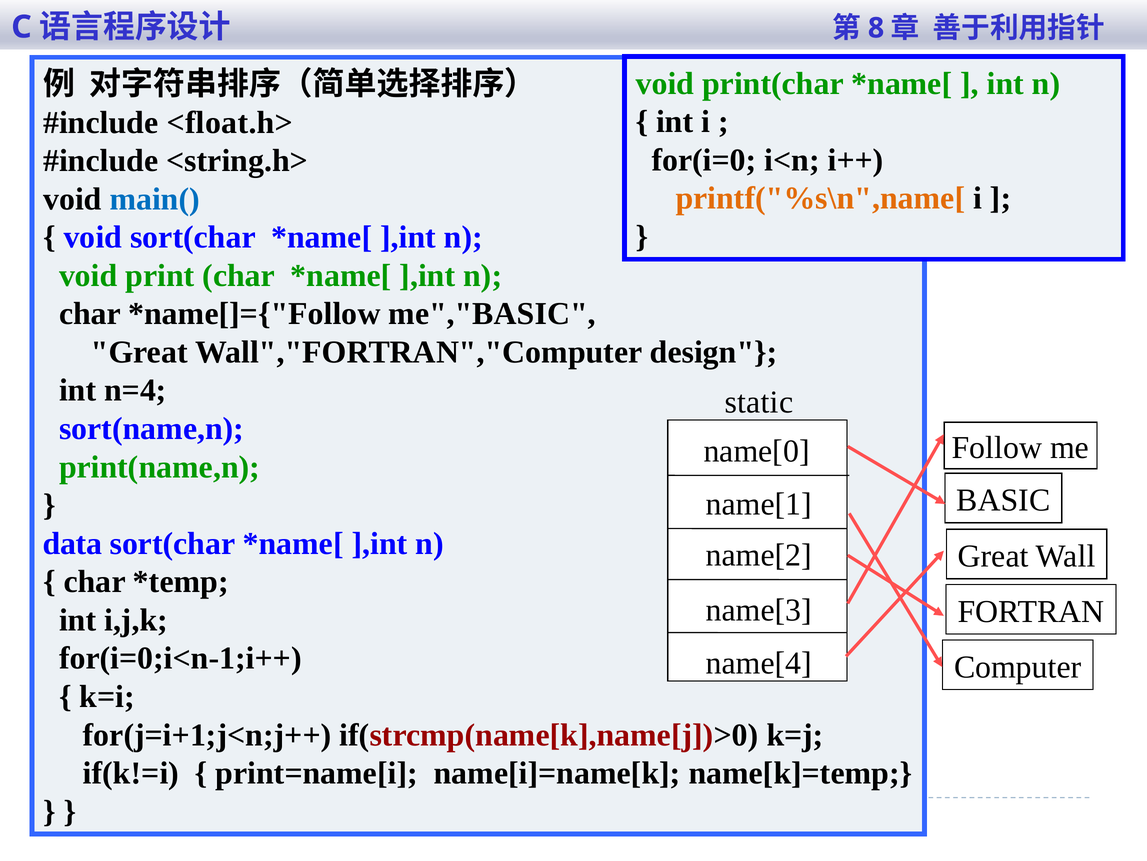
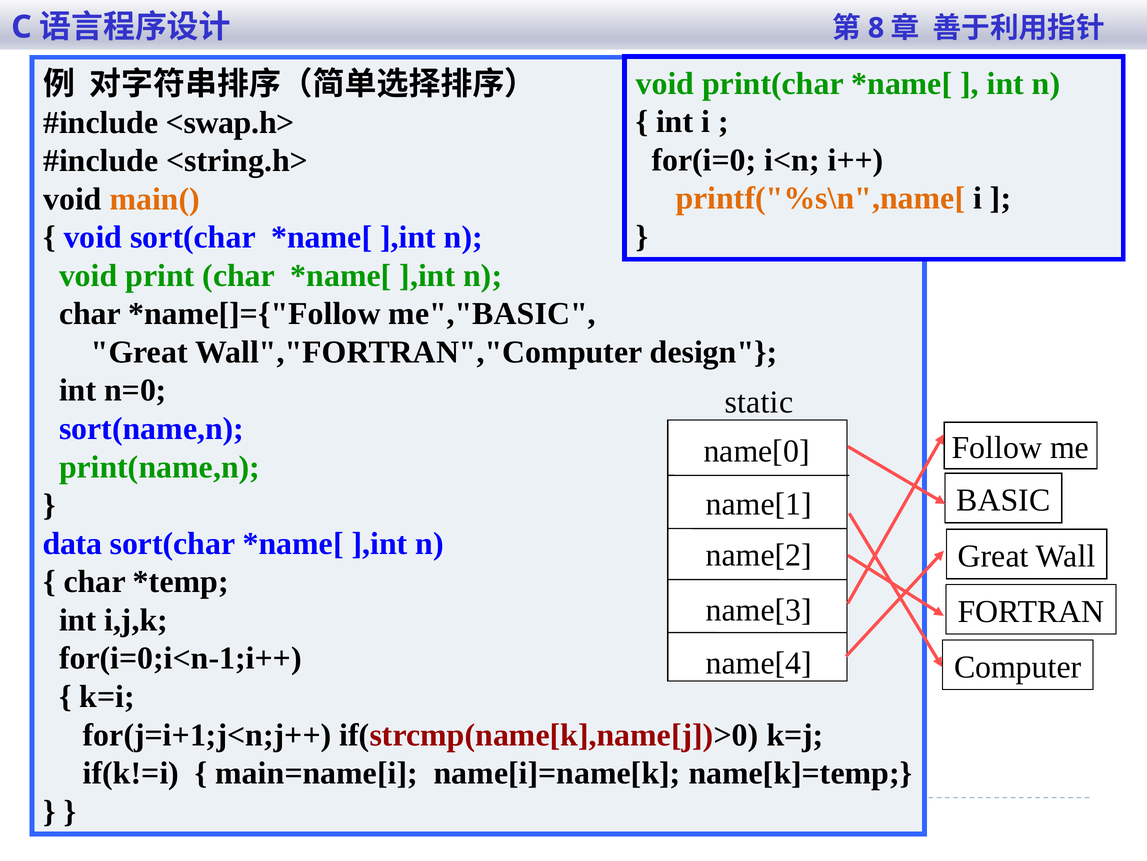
<float.h>: <float.h> -> <swap.h>
main( colour: blue -> orange
n=4: n=4 -> n=0
print=name[i: print=name[i -> main=name[i
